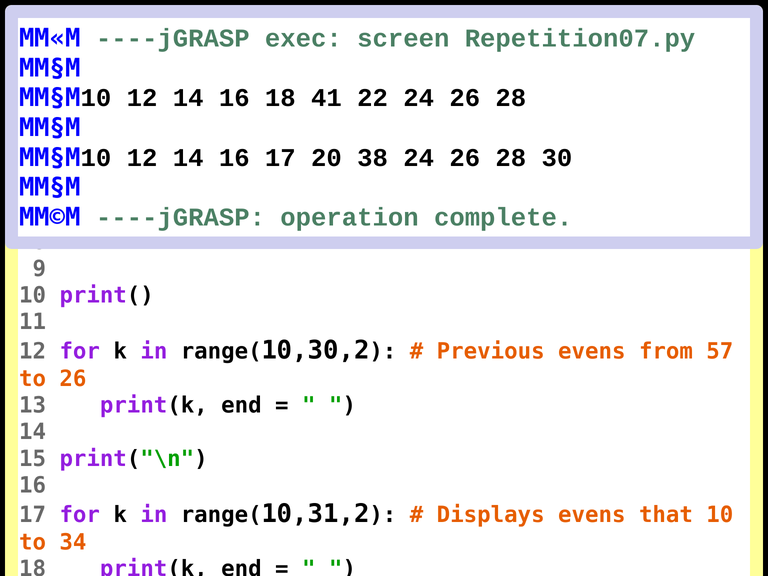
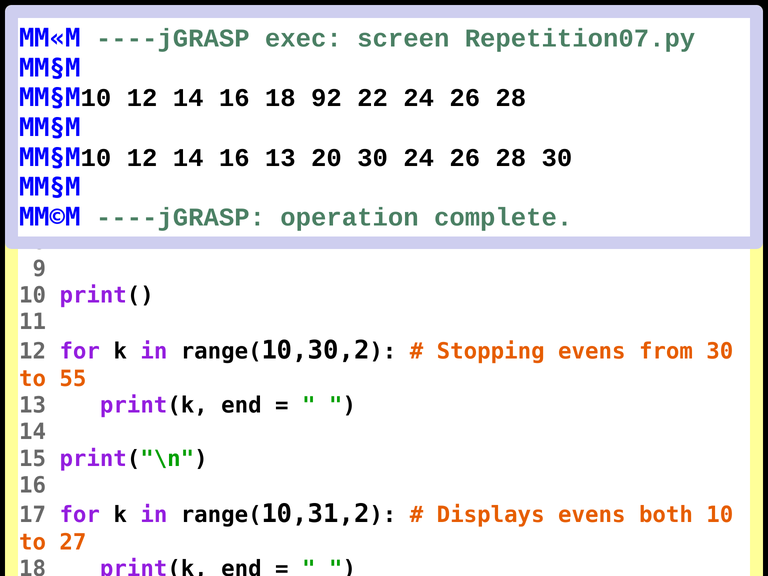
41: 41 -> 92
17 at (280, 158): 17 -> 13
20 38: 38 -> 30
Previous at (491, 352): Previous -> Stopping
from 57: 57 -> 30
to 26: 26 -> 55
that: that -> both
34: 34 -> 27
